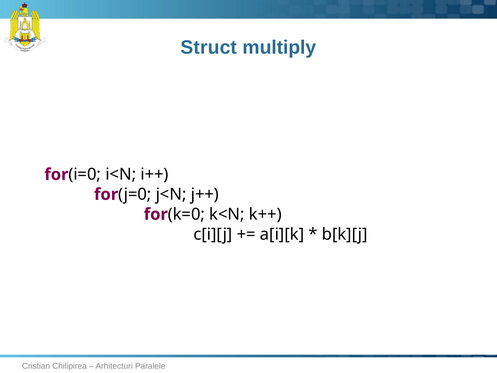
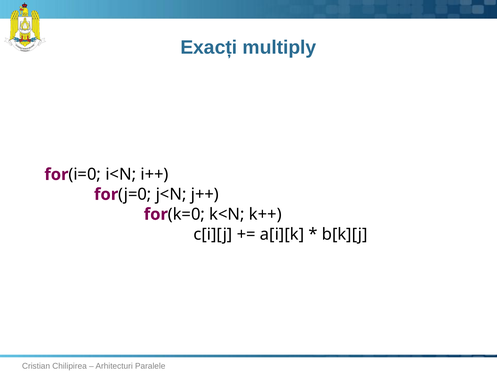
Struct: Struct -> Exacți
